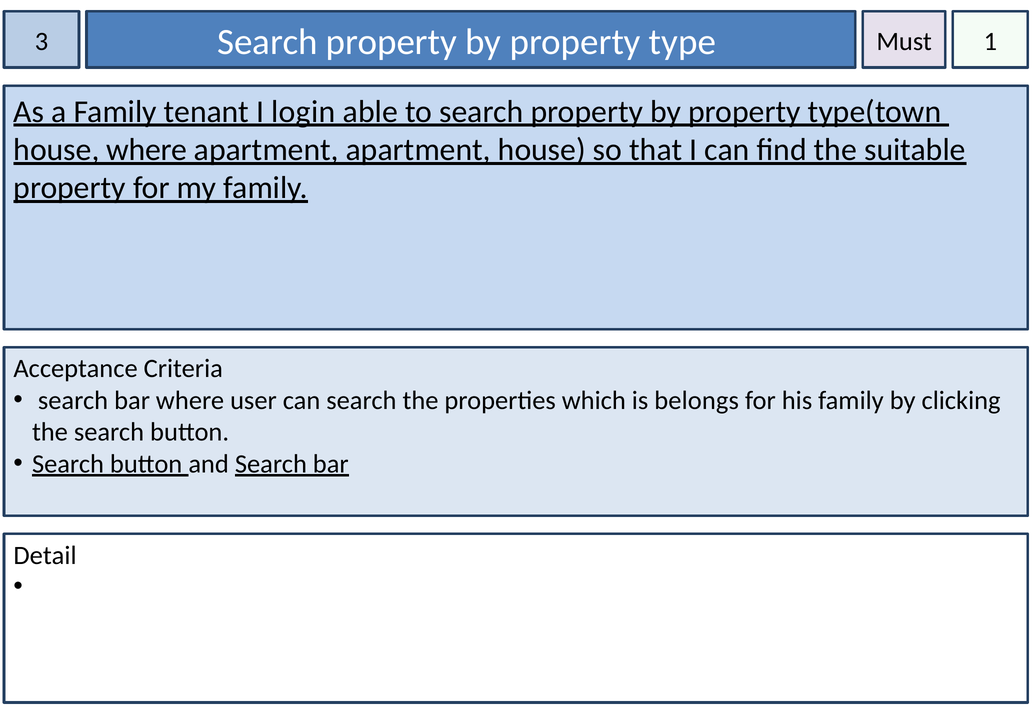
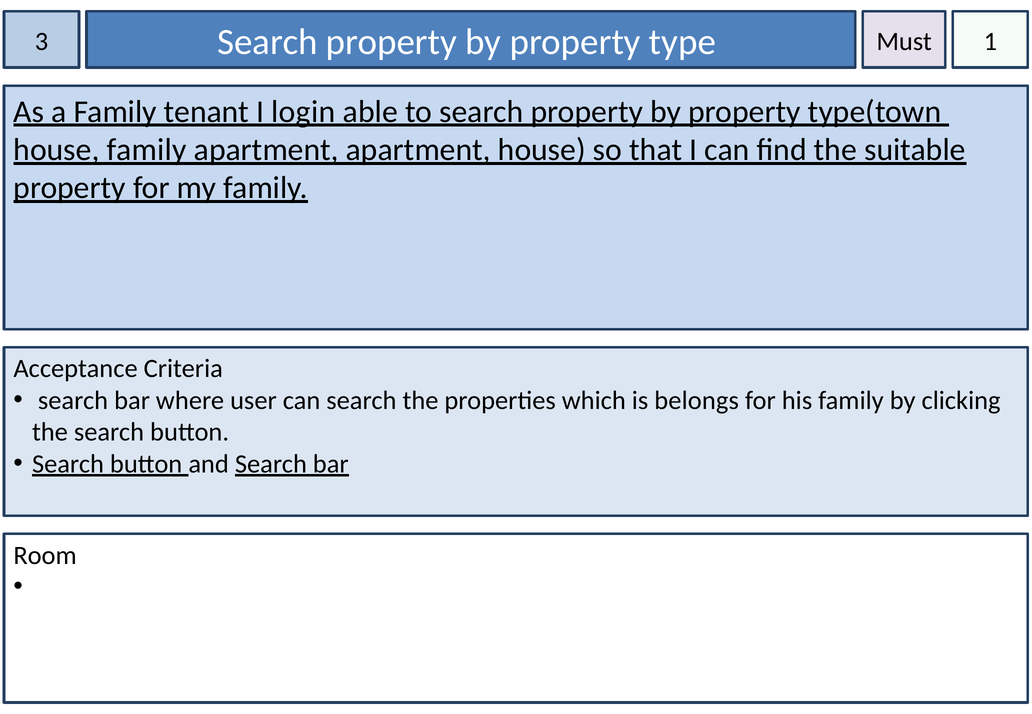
house where: where -> family
Detail: Detail -> Room
